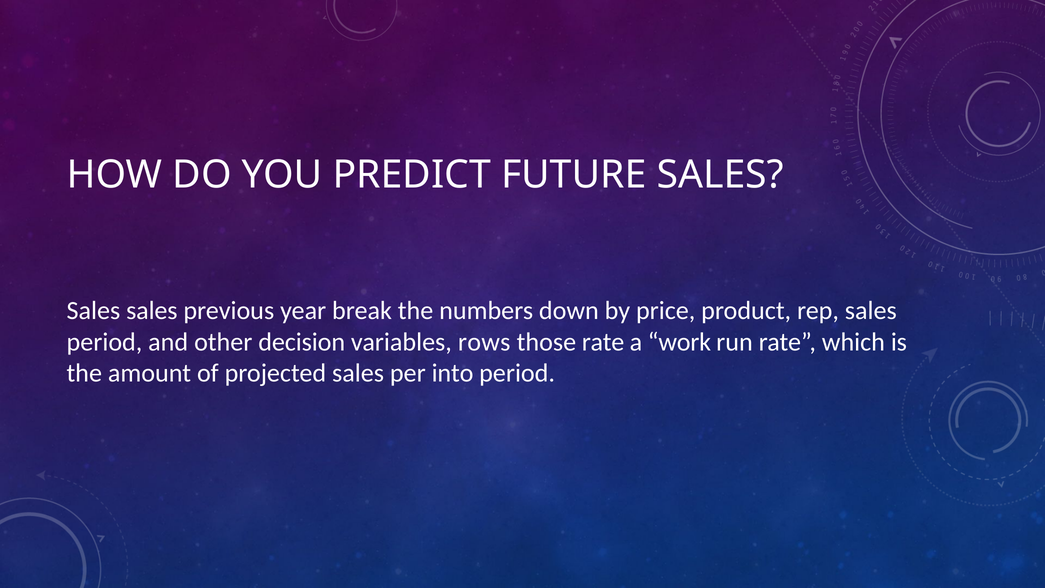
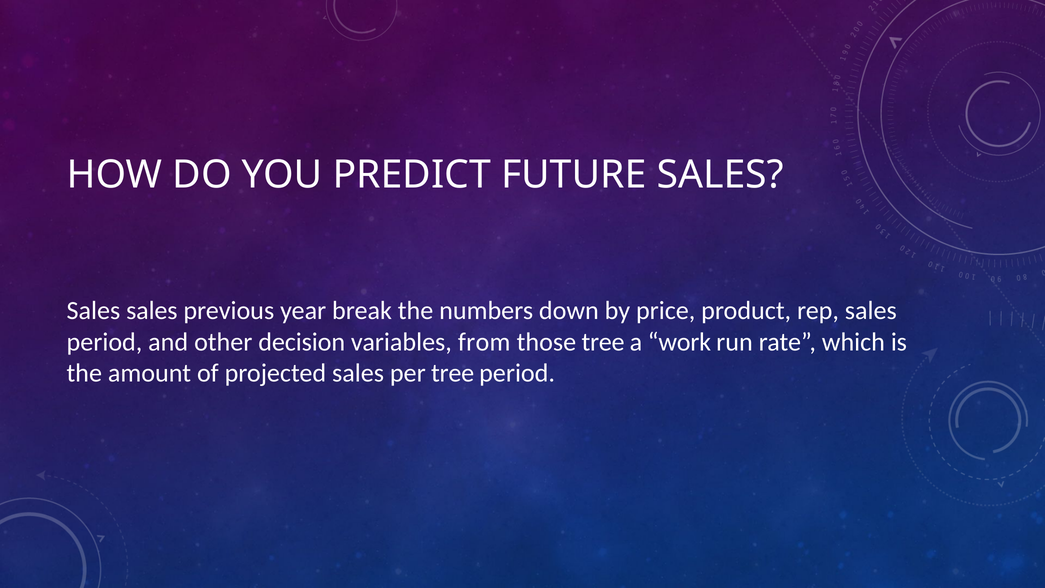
rows: rows -> from
those rate: rate -> tree
per into: into -> tree
